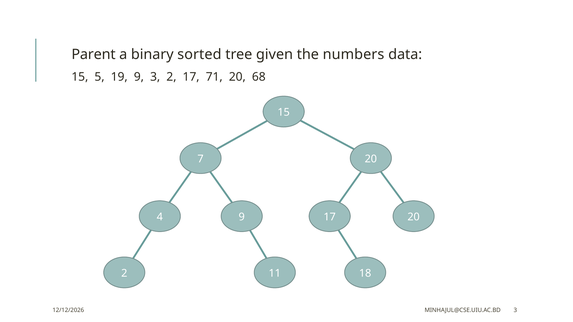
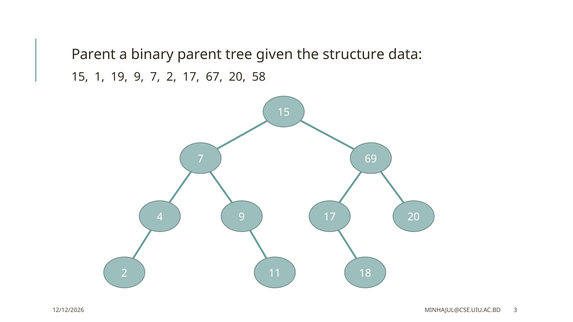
binary sorted: sorted -> parent
numbers: numbers -> structure
5: 5 -> 1
9 3: 3 -> 7
71: 71 -> 67
68: 68 -> 58
7 20: 20 -> 69
